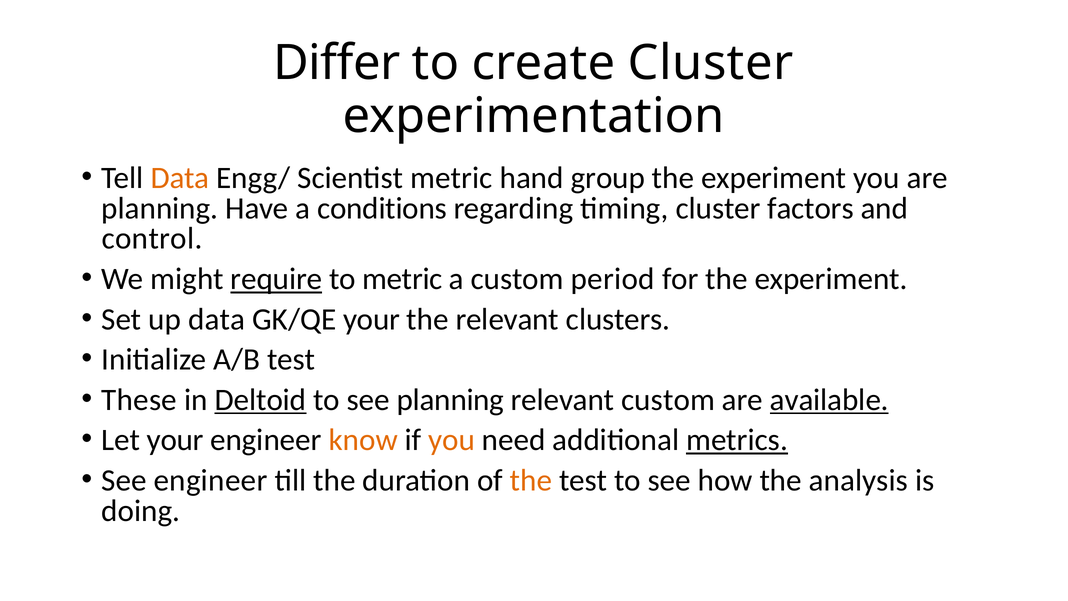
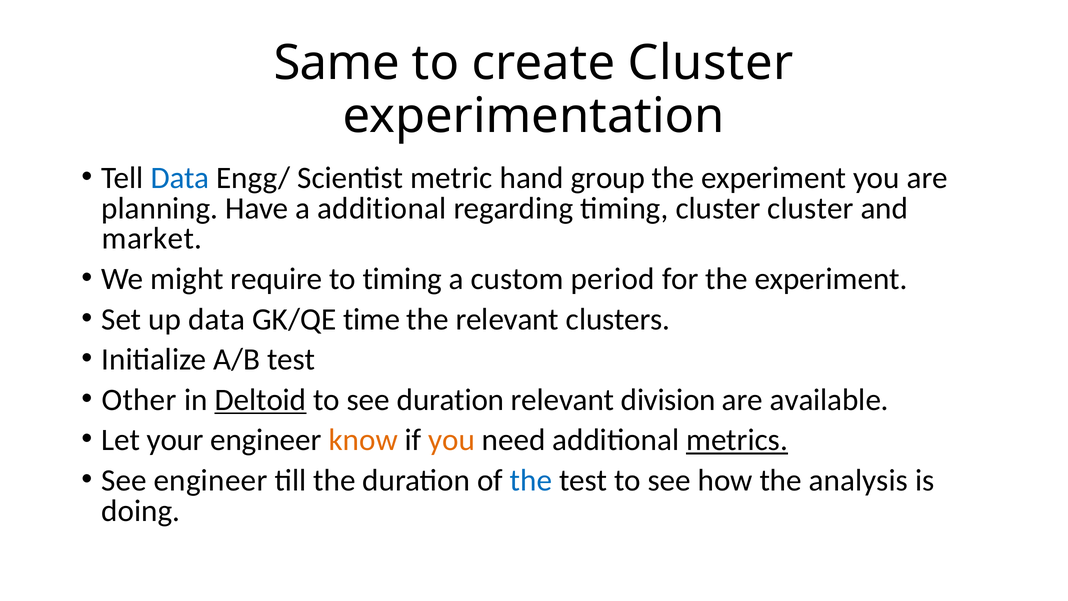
Differ: Differ -> Same
Data at (180, 178) colour: orange -> blue
a conditions: conditions -> additional
cluster factors: factors -> cluster
control: control -> market
require underline: present -> none
to metric: metric -> timing
GK/QE your: your -> time
These: These -> Other
see planning: planning -> duration
relevant custom: custom -> division
available underline: present -> none
the at (531, 480) colour: orange -> blue
